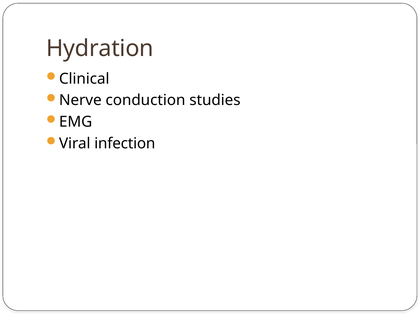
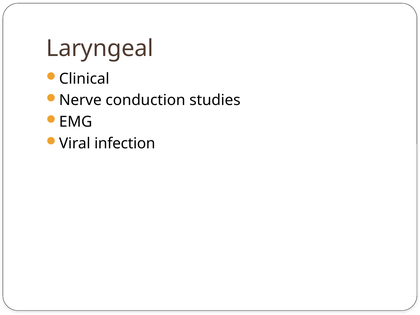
Hydration: Hydration -> Laryngeal
